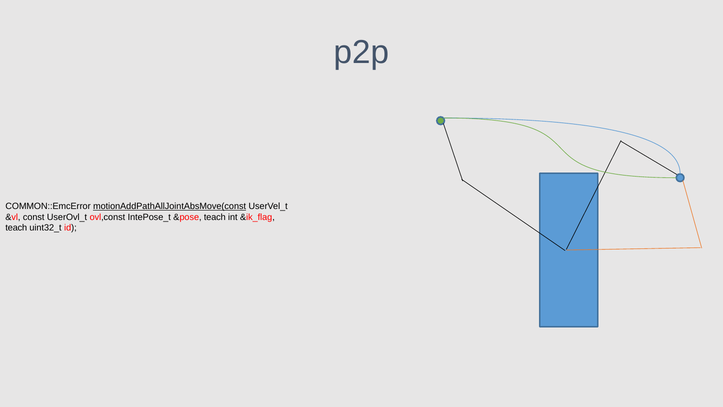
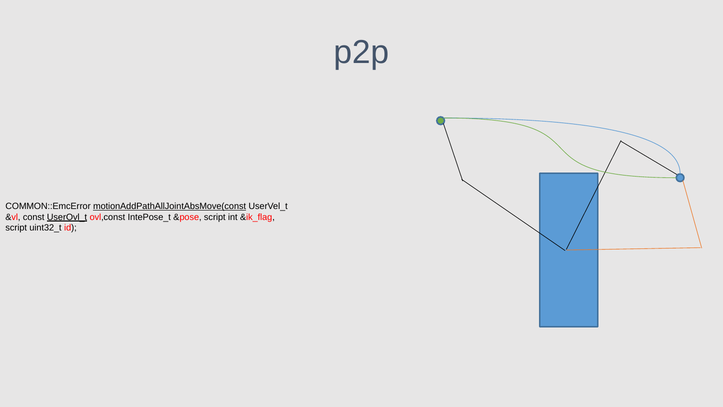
UserOvl_t underline: none -> present
&pose teach: teach -> script
teach at (16, 228): teach -> script
